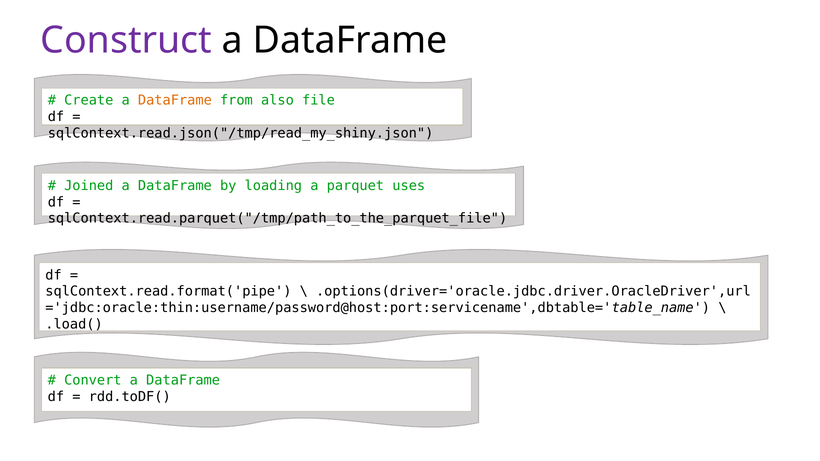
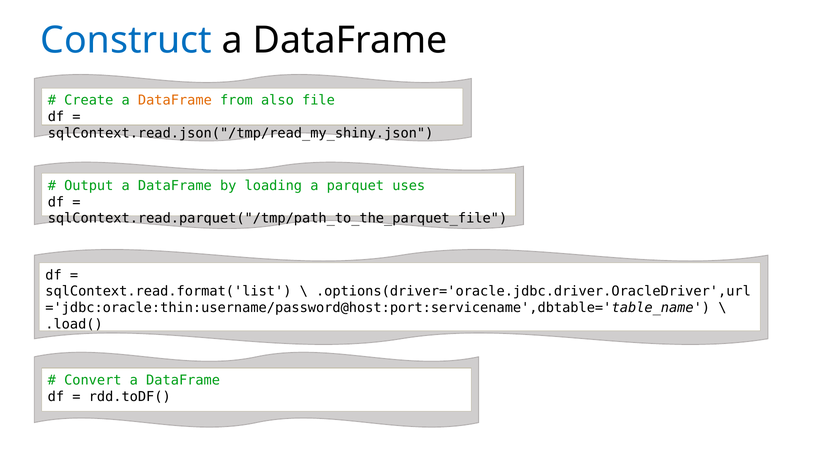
Construct colour: purple -> blue
Joined: Joined -> Output
sqlContext.read.format('pipe: sqlContext.read.format('pipe -> sqlContext.read.format('list
